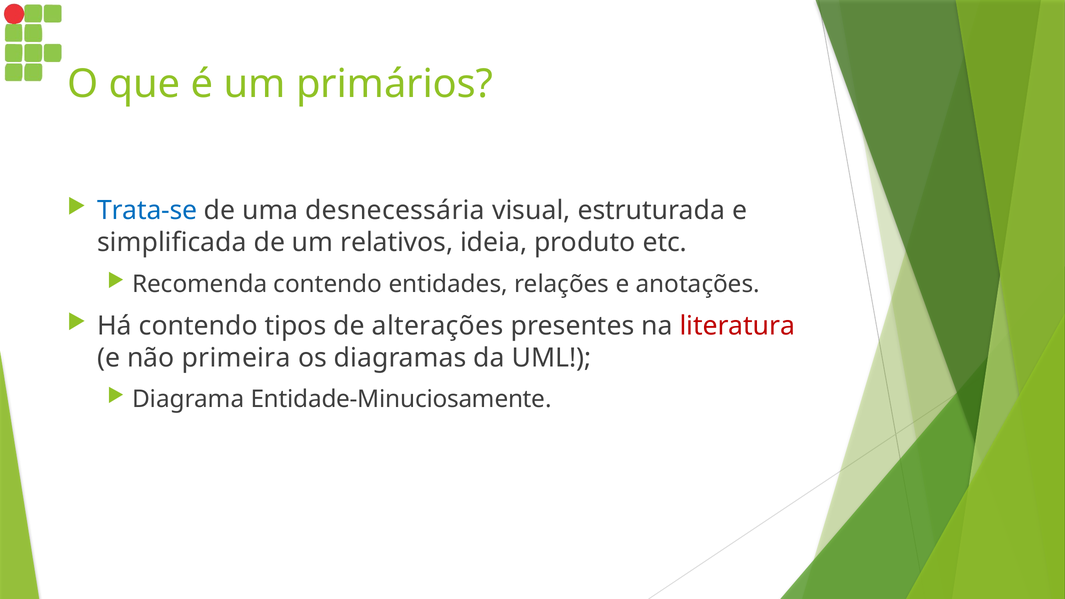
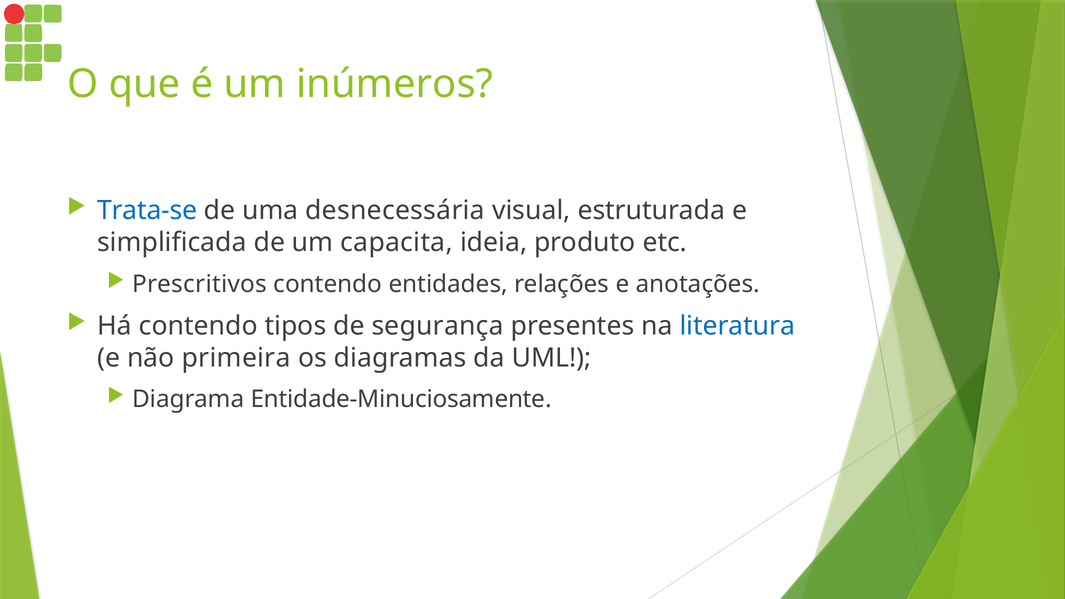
primários: primários -> inúmeros
relativos: relativos -> capacita
Recomenda: Recomenda -> Prescritivos
alterações: alterações -> segurança
literatura colour: red -> blue
